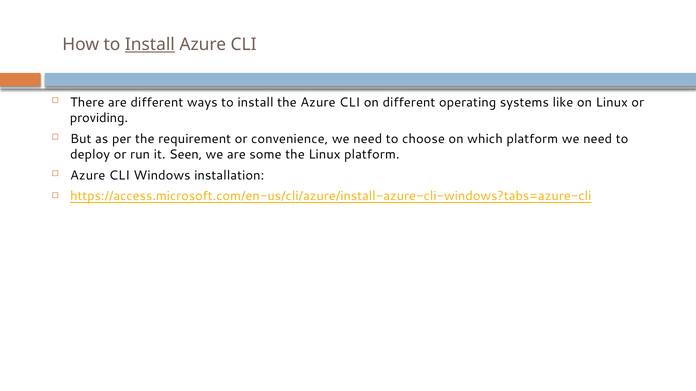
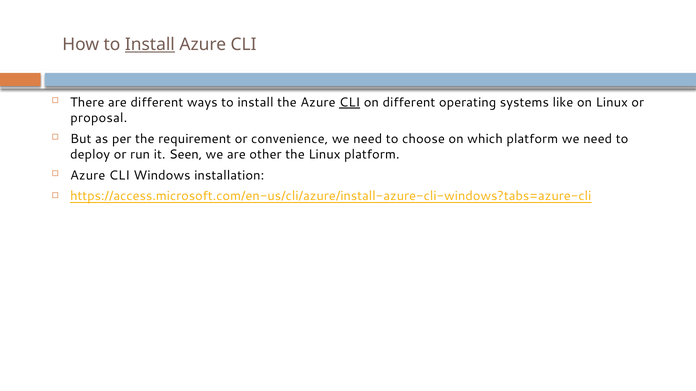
CLI at (350, 103) underline: none -> present
providing: providing -> proposal
some: some -> other
